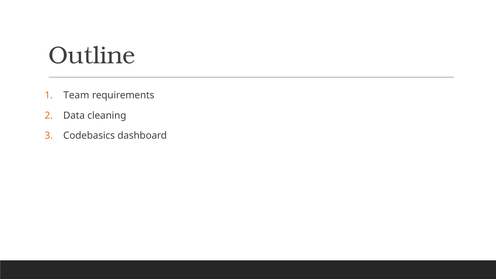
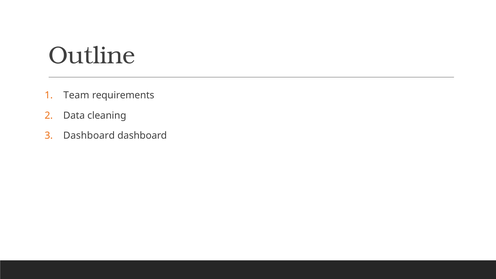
Codebasics at (89, 136): Codebasics -> Dashboard
